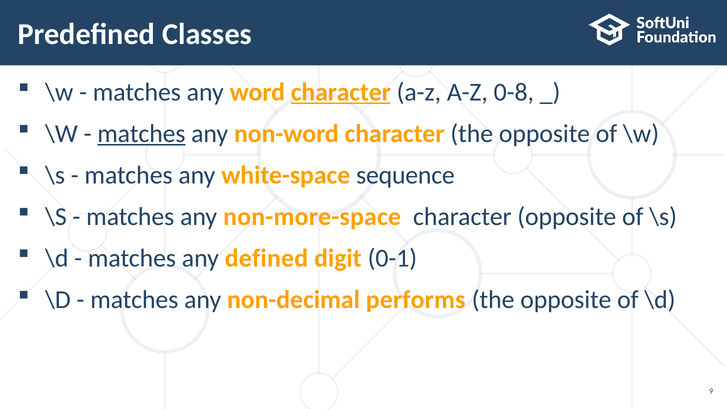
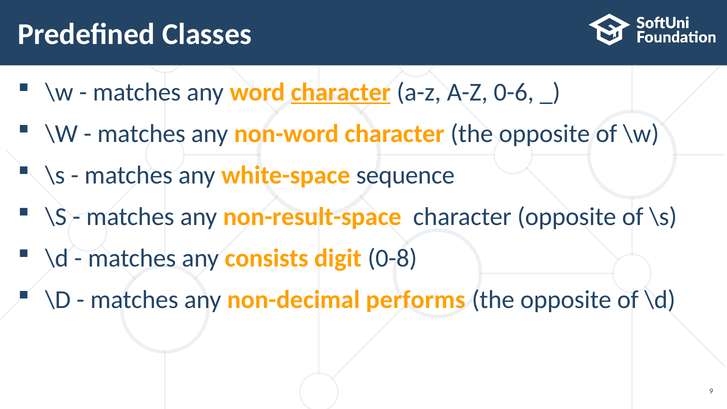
0-8: 0-8 -> 0-6
matches at (141, 134) underline: present -> none
non-more-space: non-more-space -> non-result-space
defined: defined -> consists
0-1: 0-1 -> 0-8
